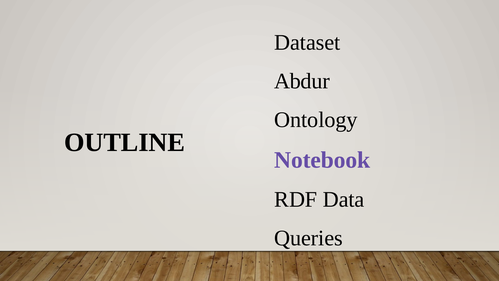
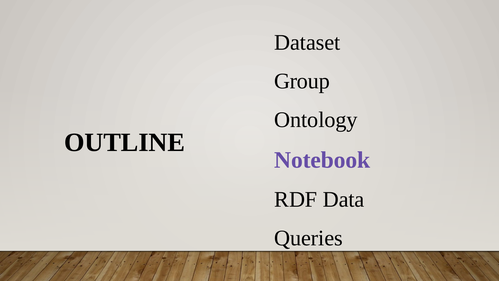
Abdur: Abdur -> Group
